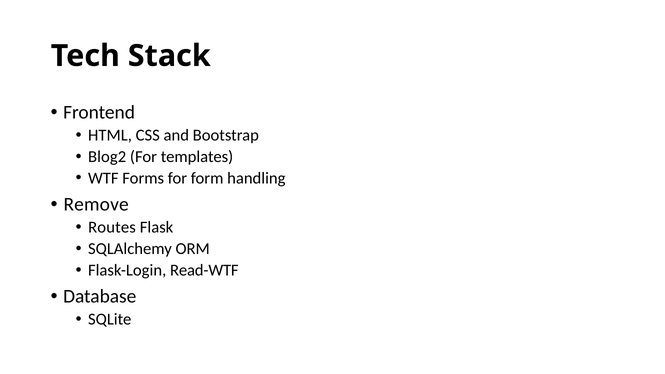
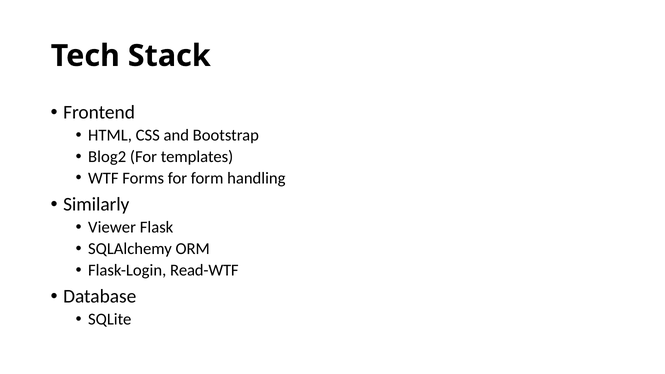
Remove: Remove -> Similarly
Routes: Routes -> Viewer
